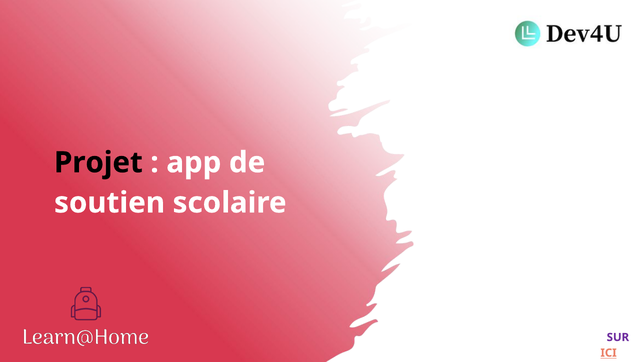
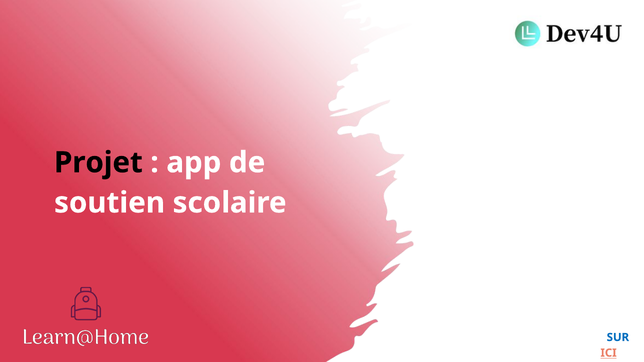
SUR colour: purple -> blue
